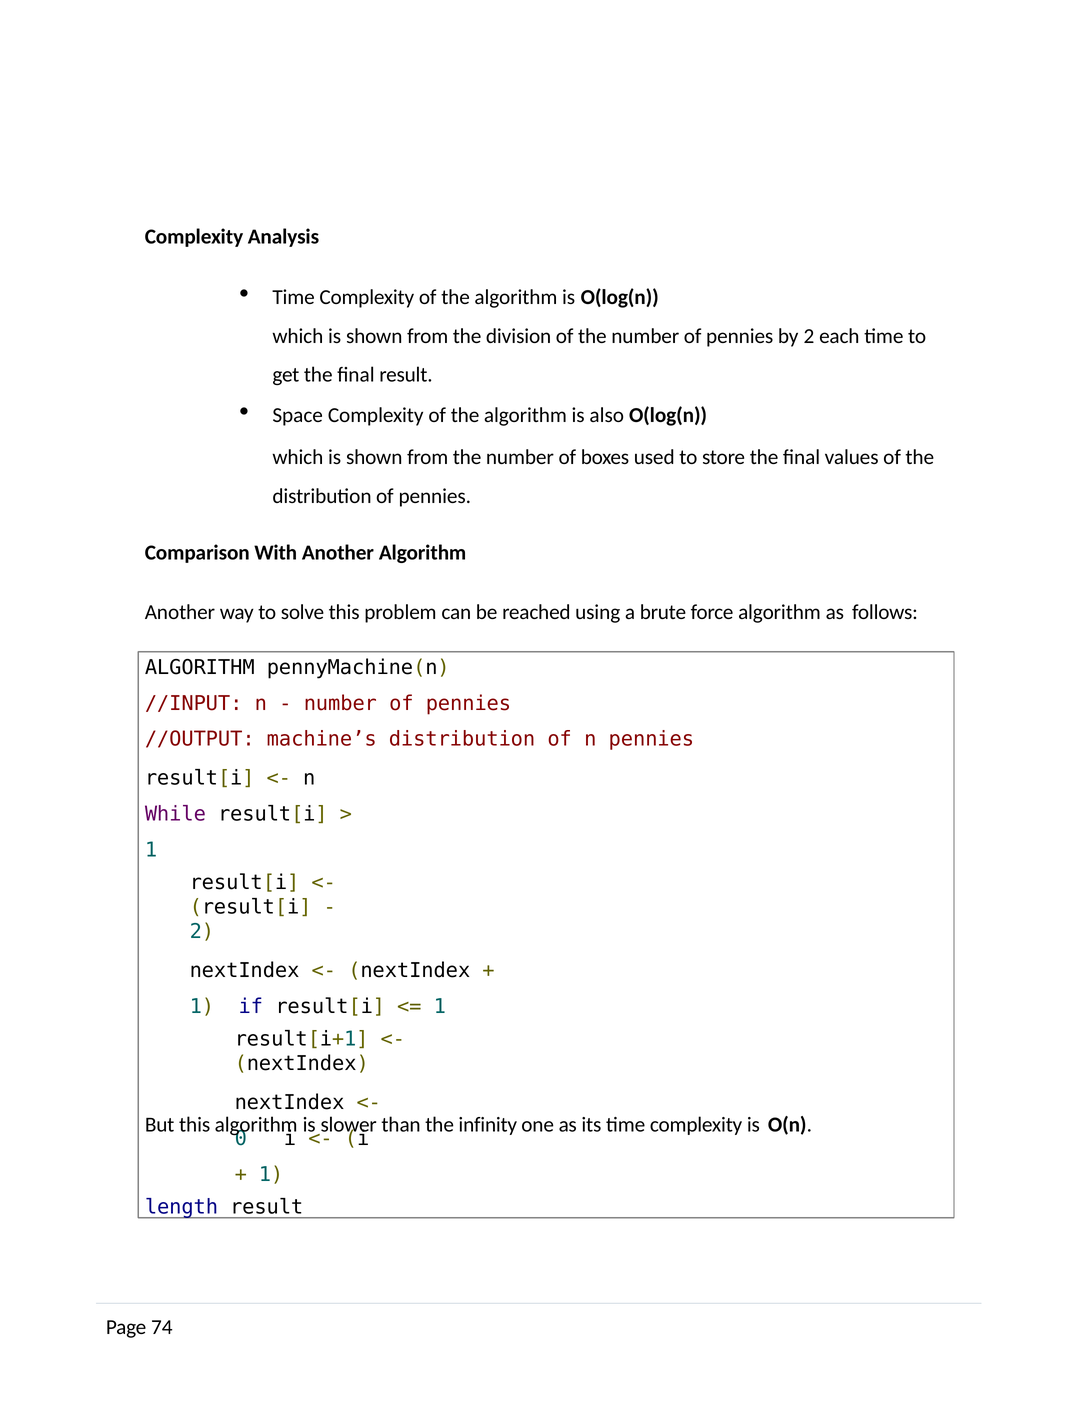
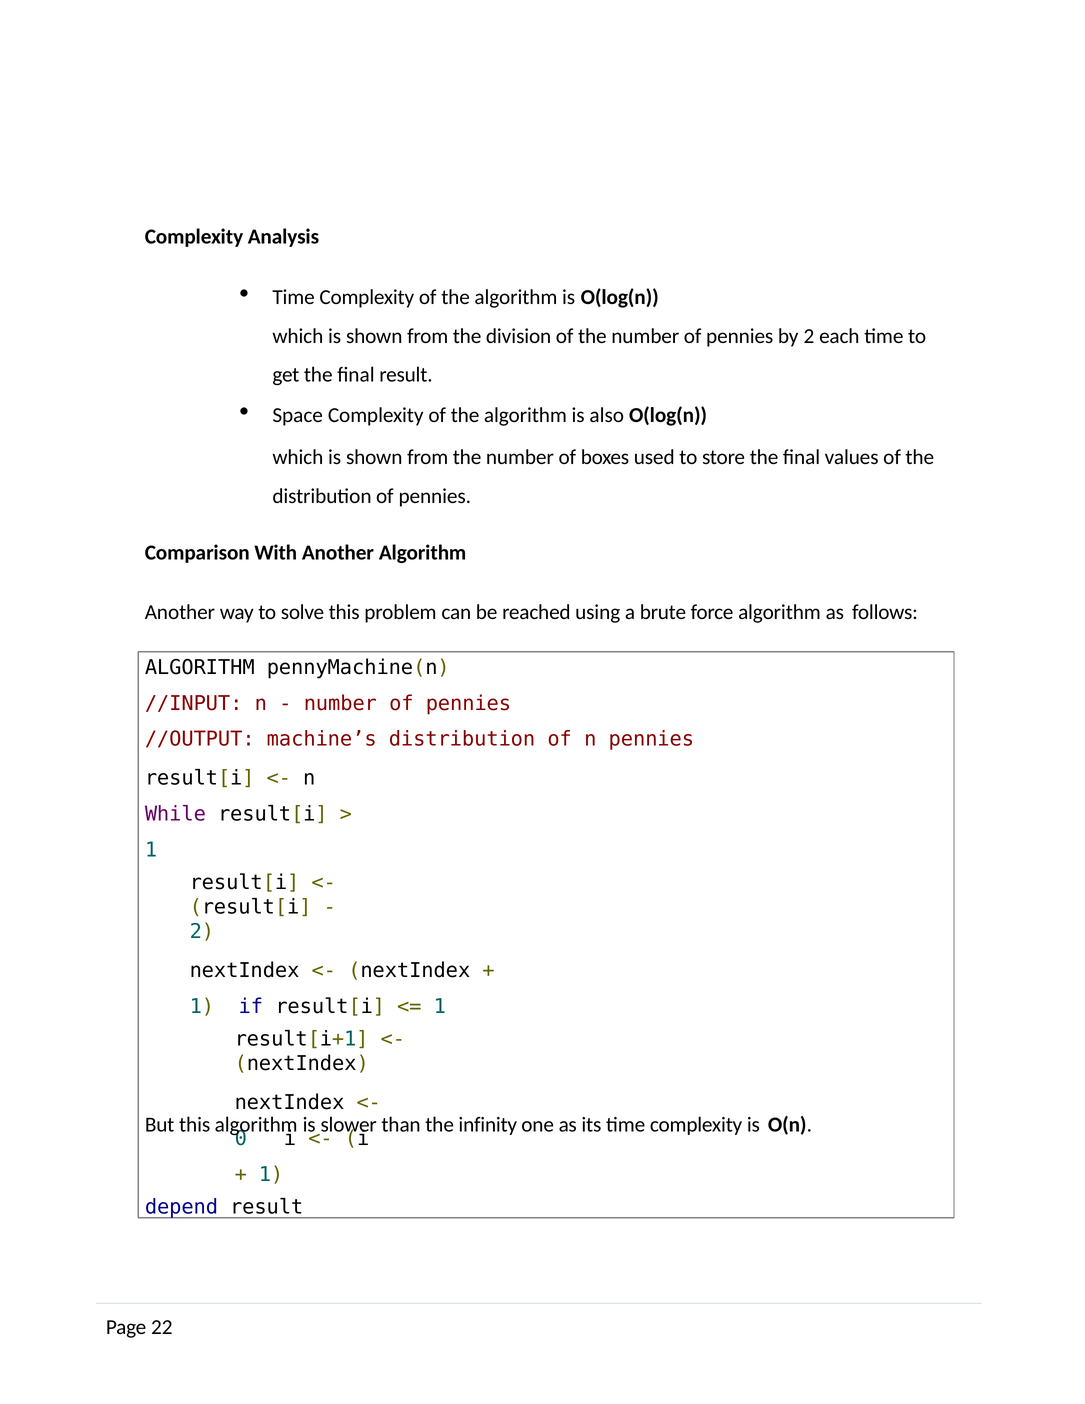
length: length -> depend
74: 74 -> 22
